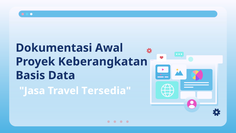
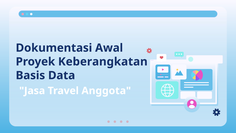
Tersedia: Tersedia -> Anggota
